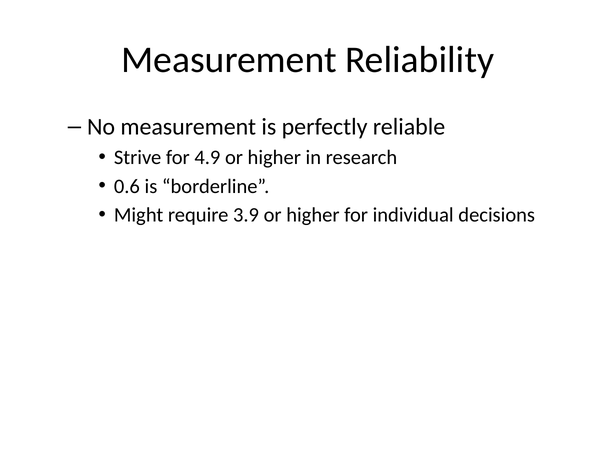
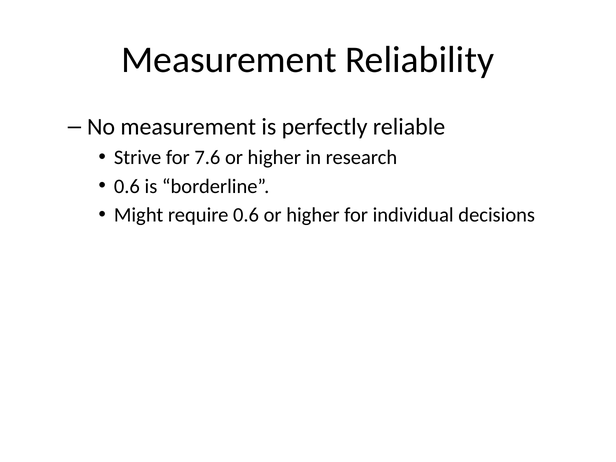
4.9: 4.9 -> 7.6
require 3.9: 3.9 -> 0.6
